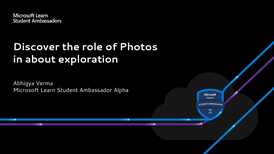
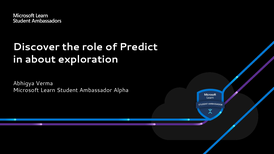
Photos: Photos -> Predict
